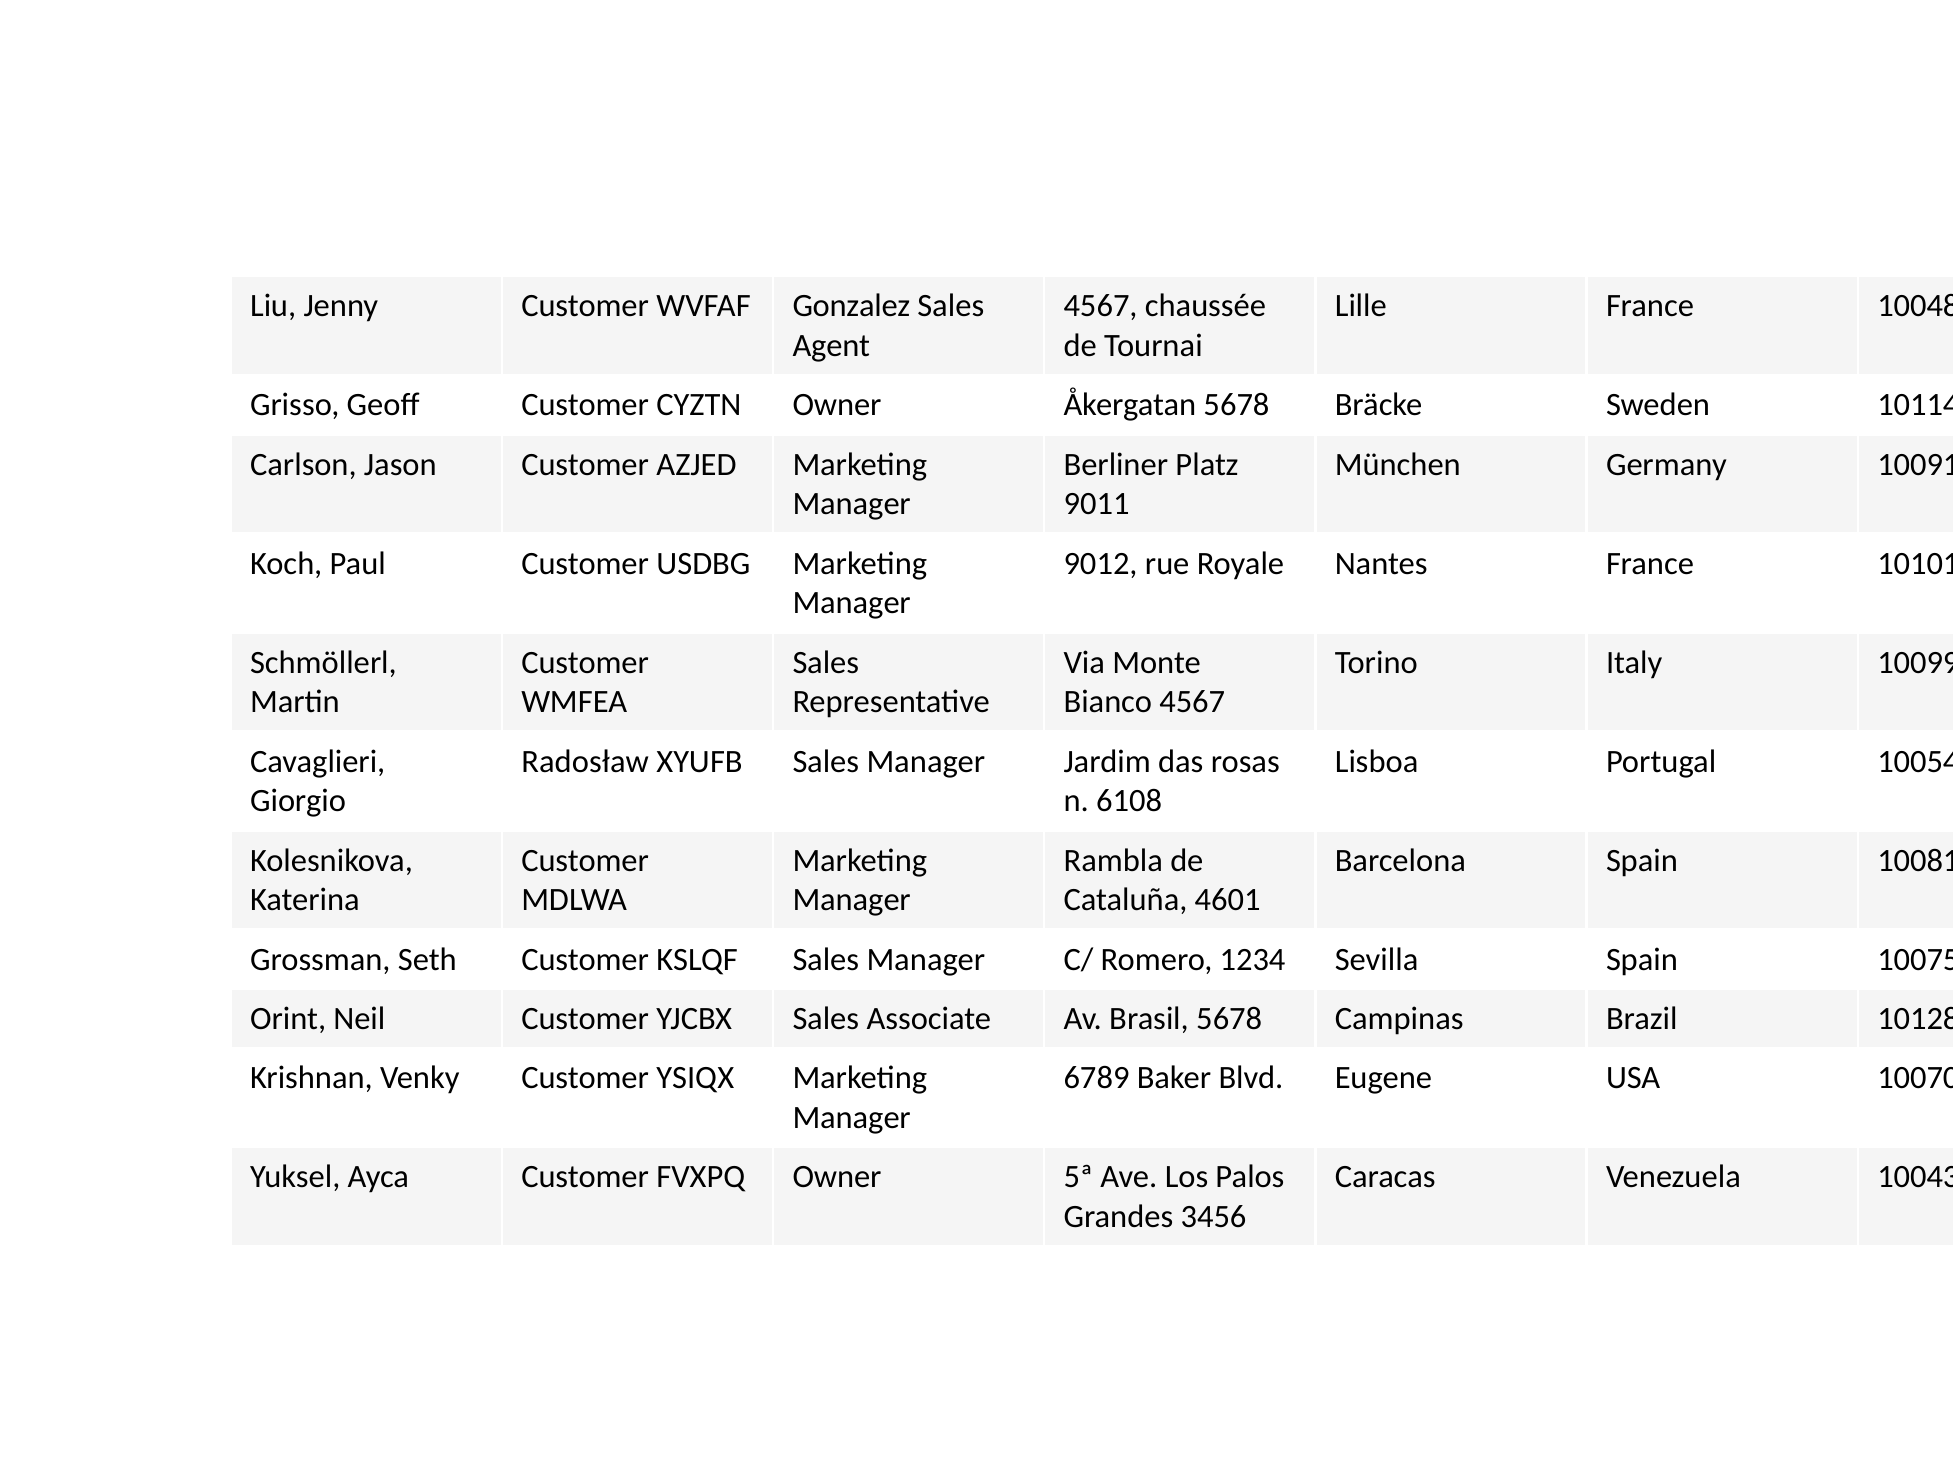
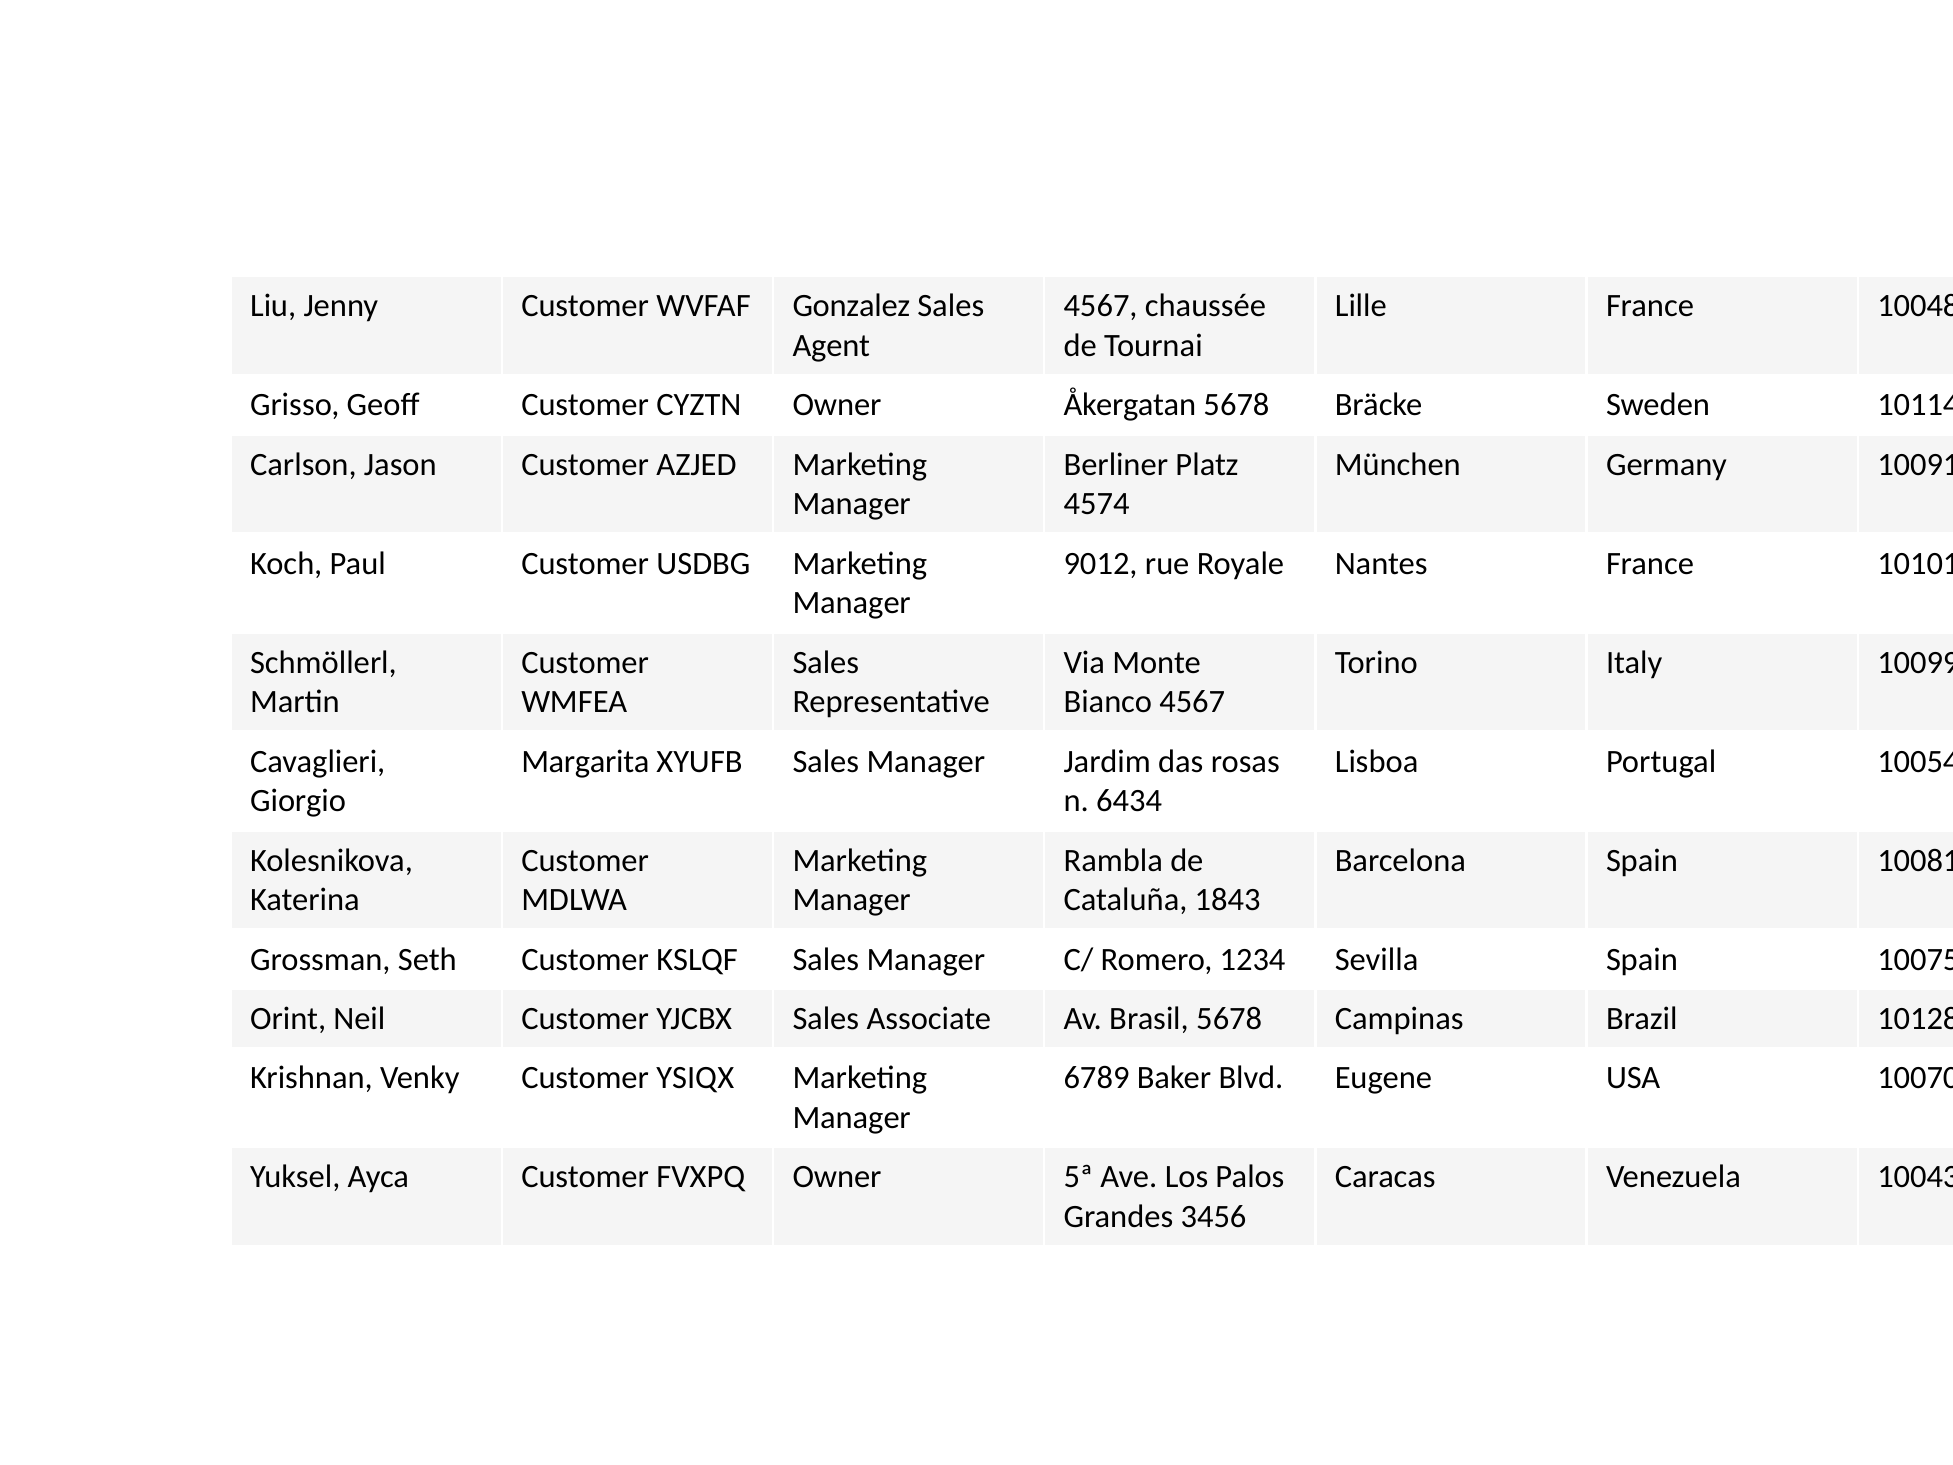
9011: 9011 -> 4574
Radosław: Radosław -> Margarita
6108: 6108 -> 6434
4601: 4601 -> 1843
